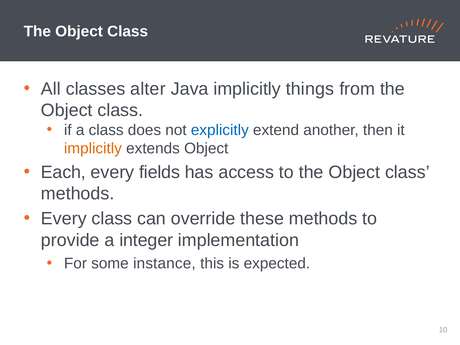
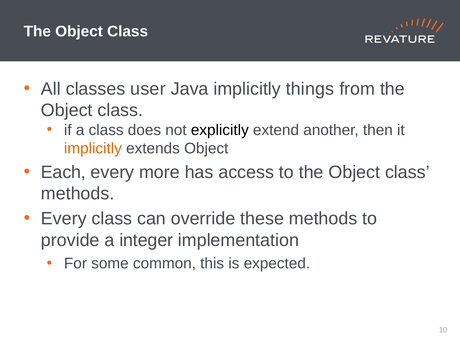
alter: alter -> user
explicitly colour: blue -> black
fields: fields -> more
instance: instance -> common
